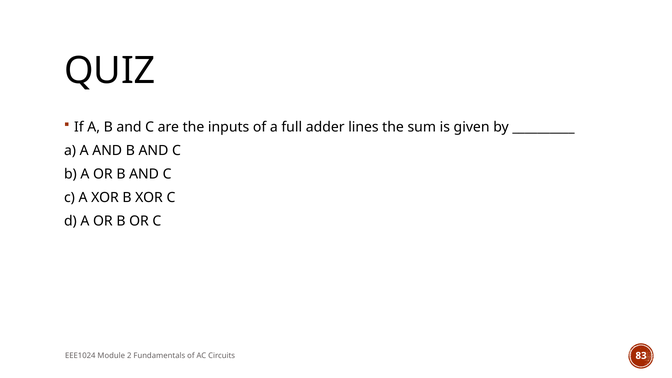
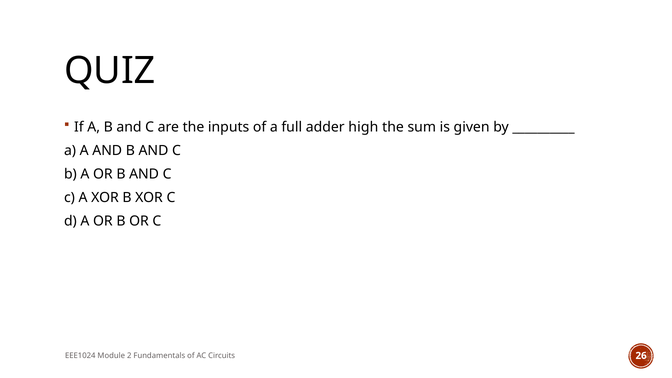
lines: lines -> high
83: 83 -> 26
